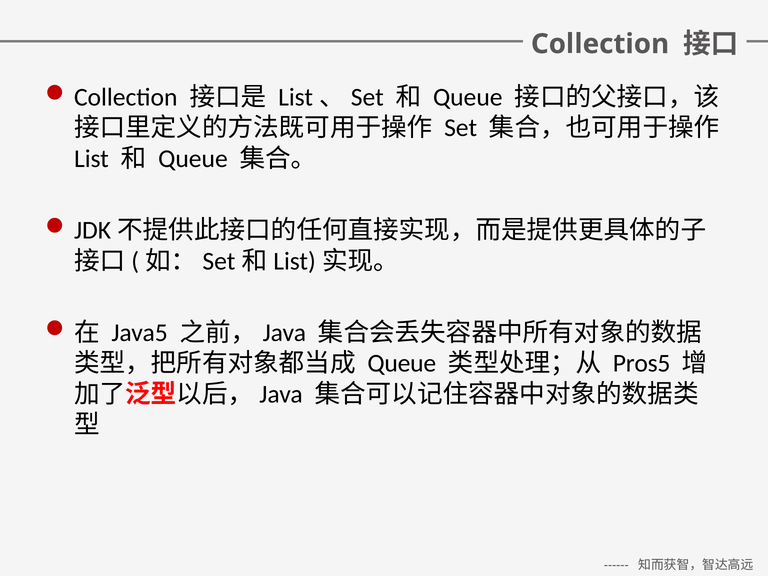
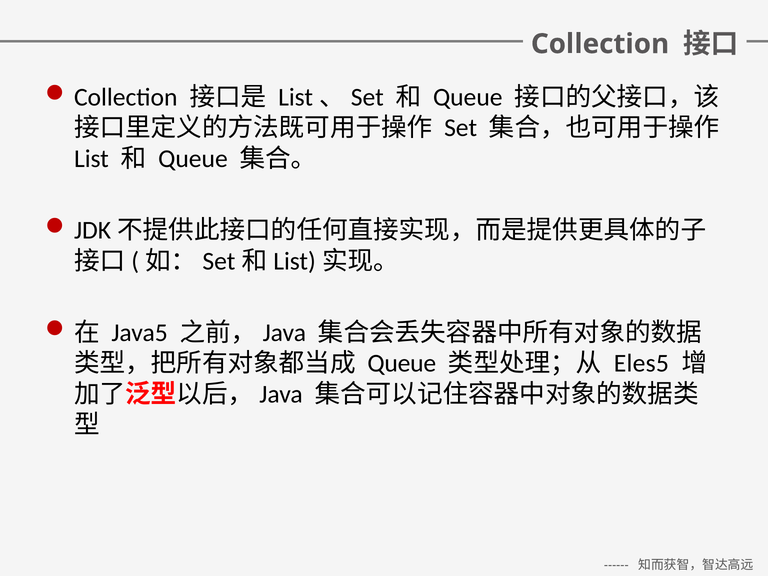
Pros5: Pros5 -> Eles5
